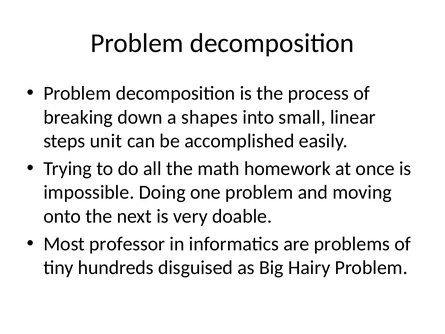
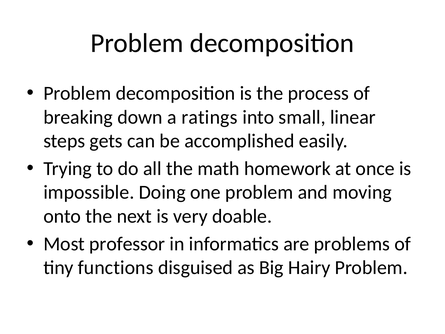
shapes: shapes -> ratings
unit: unit -> gets
hundreds: hundreds -> functions
